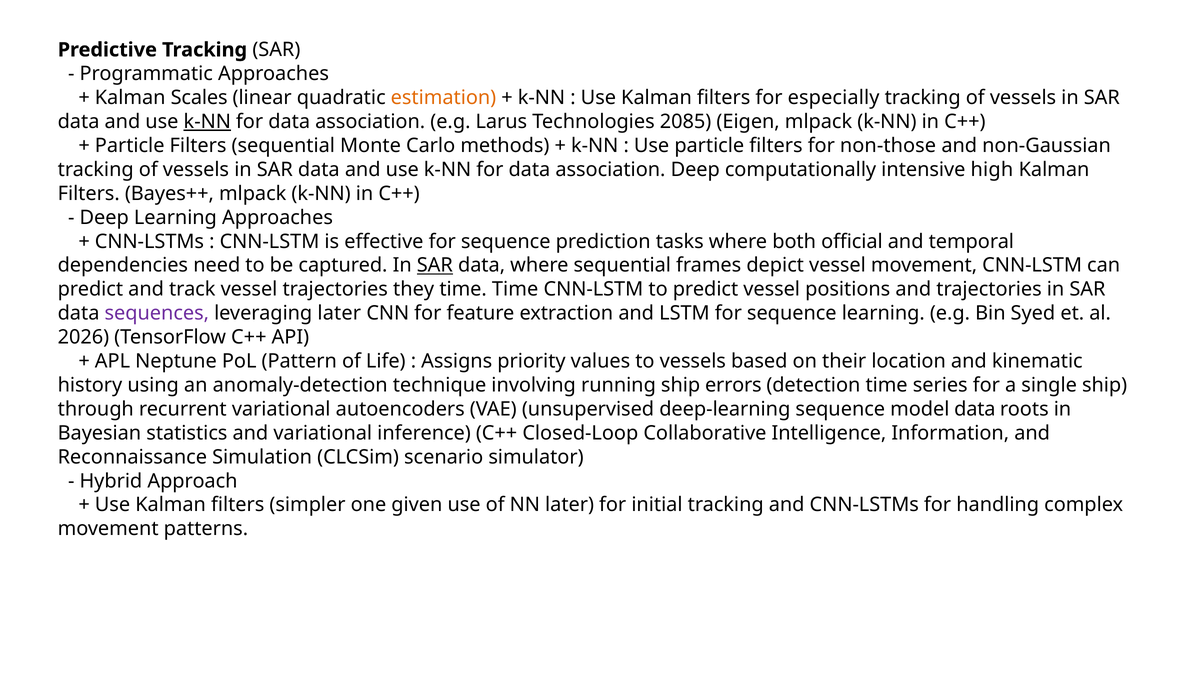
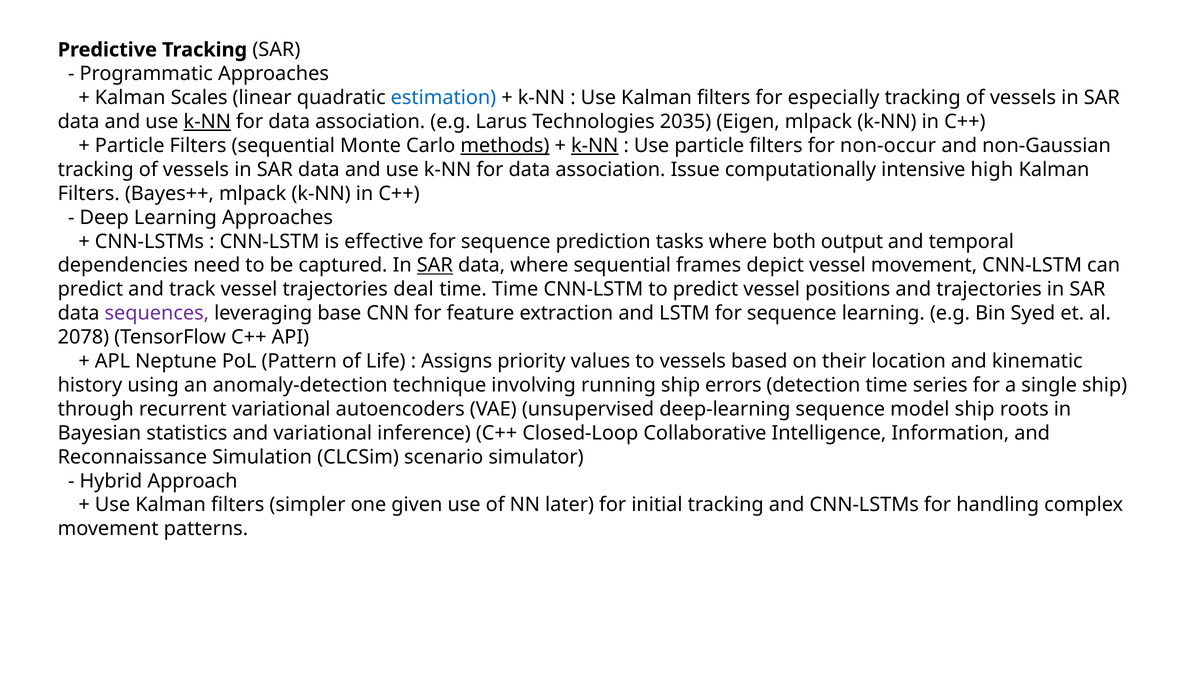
estimation colour: orange -> blue
2085: 2085 -> 2035
methods underline: none -> present
k-NN at (595, 146) underline: none -> present
non-those: non-those -> non-occur
association Deep: Deep -> Issue
official: official -> output
they: they -> deal
leveraging later: later -> base
2026: 2026 -> 2078
model data: data -> ship
